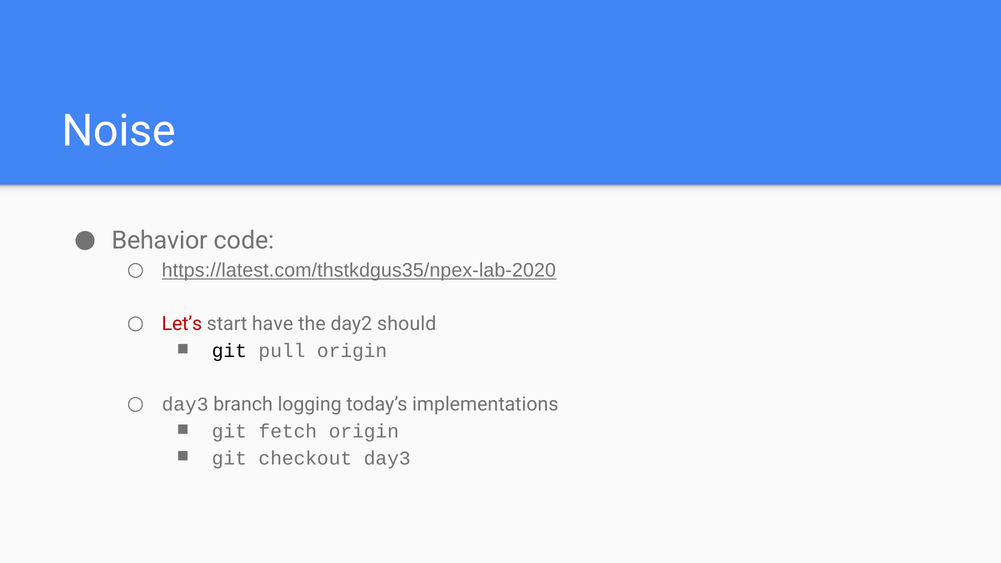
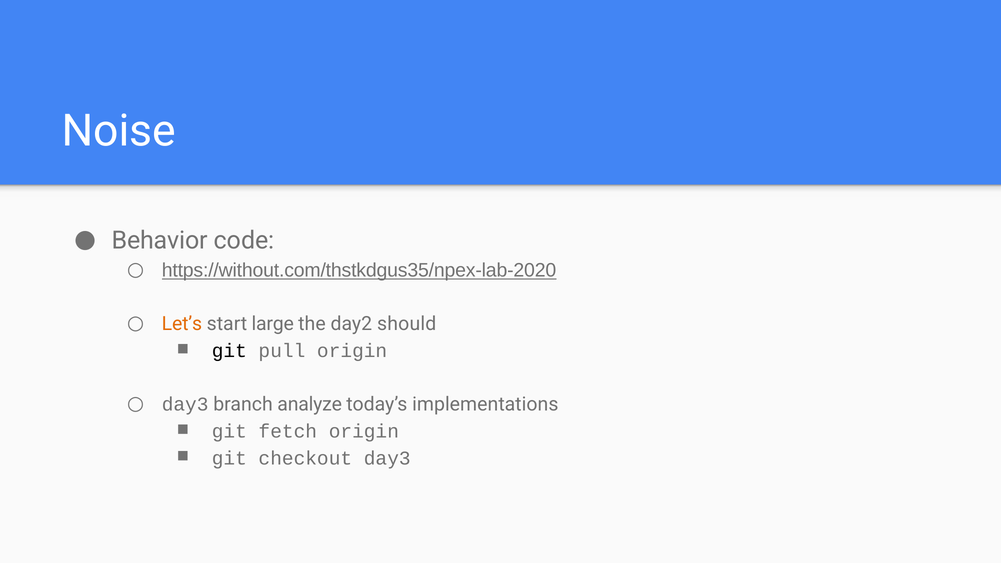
https://latest.com/thstkdgus35/npex-lab-2020: https://latest.com/thstkdgus35/npex-lab-2020 -> https://without.com/thstkdgus35/npex-lab-2020
Let’s colour: red -> orange
have: have -> large
logging: logging -> analyze
